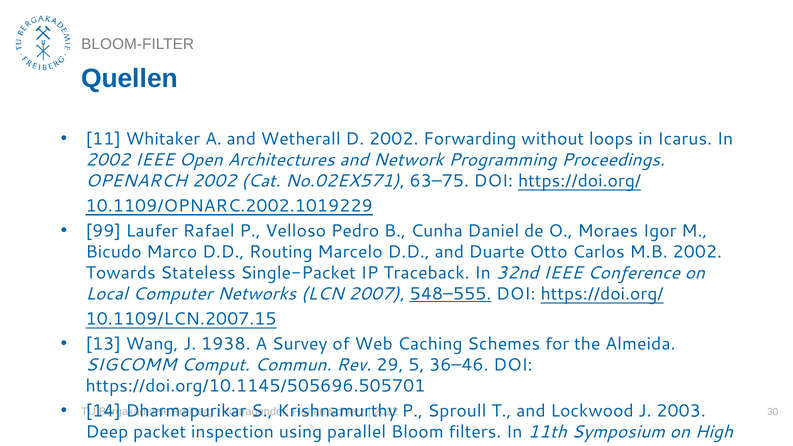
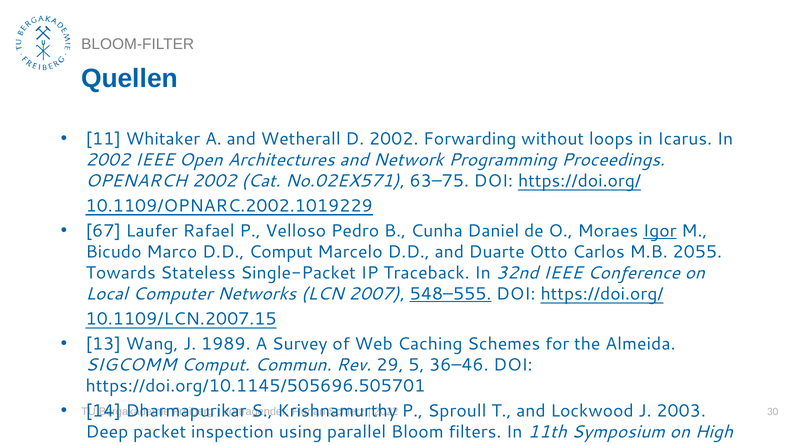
99: 99 -> 67
Igor underline: none -> present
D.D Routing: Routing -> Comput
M.B 2002: 2002 -> 2055
1938: 1938 -> 1989
